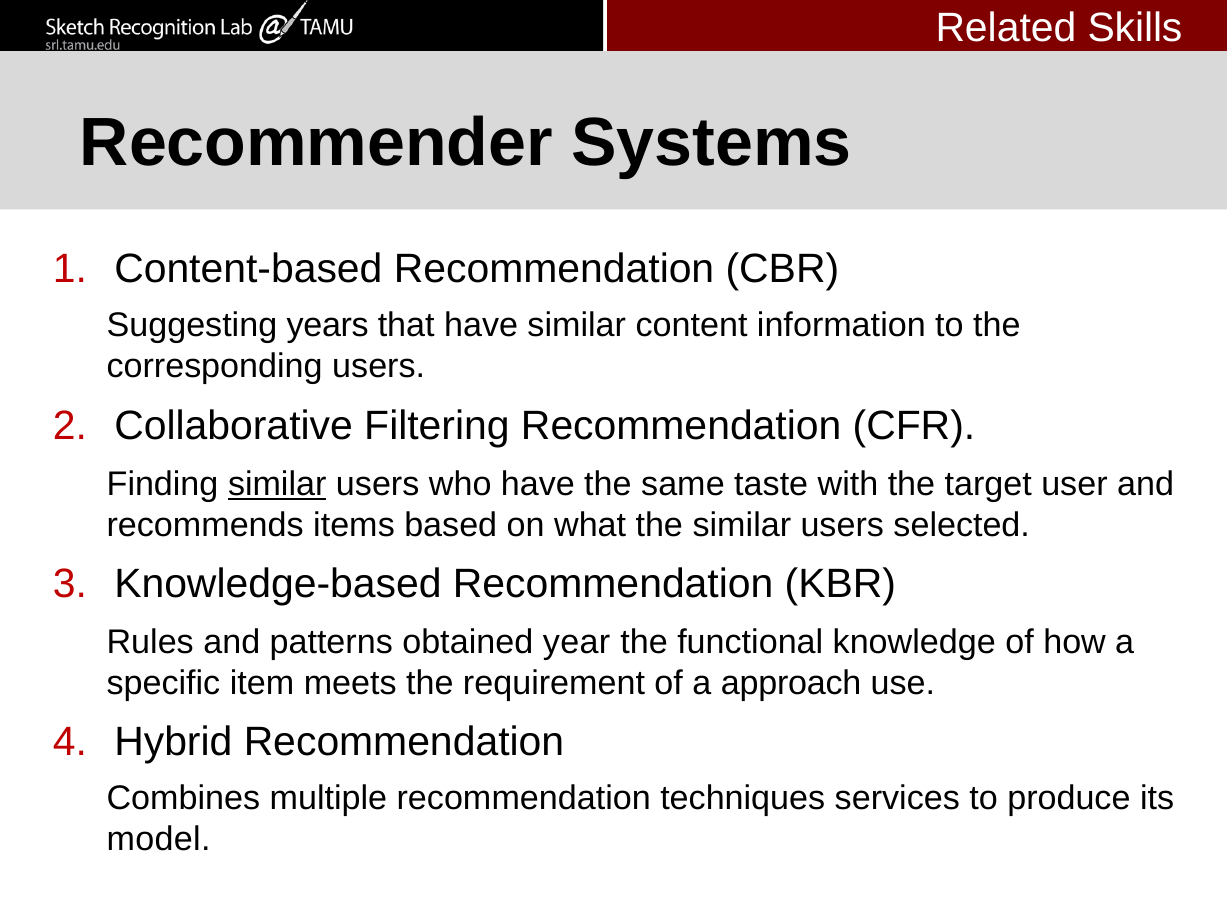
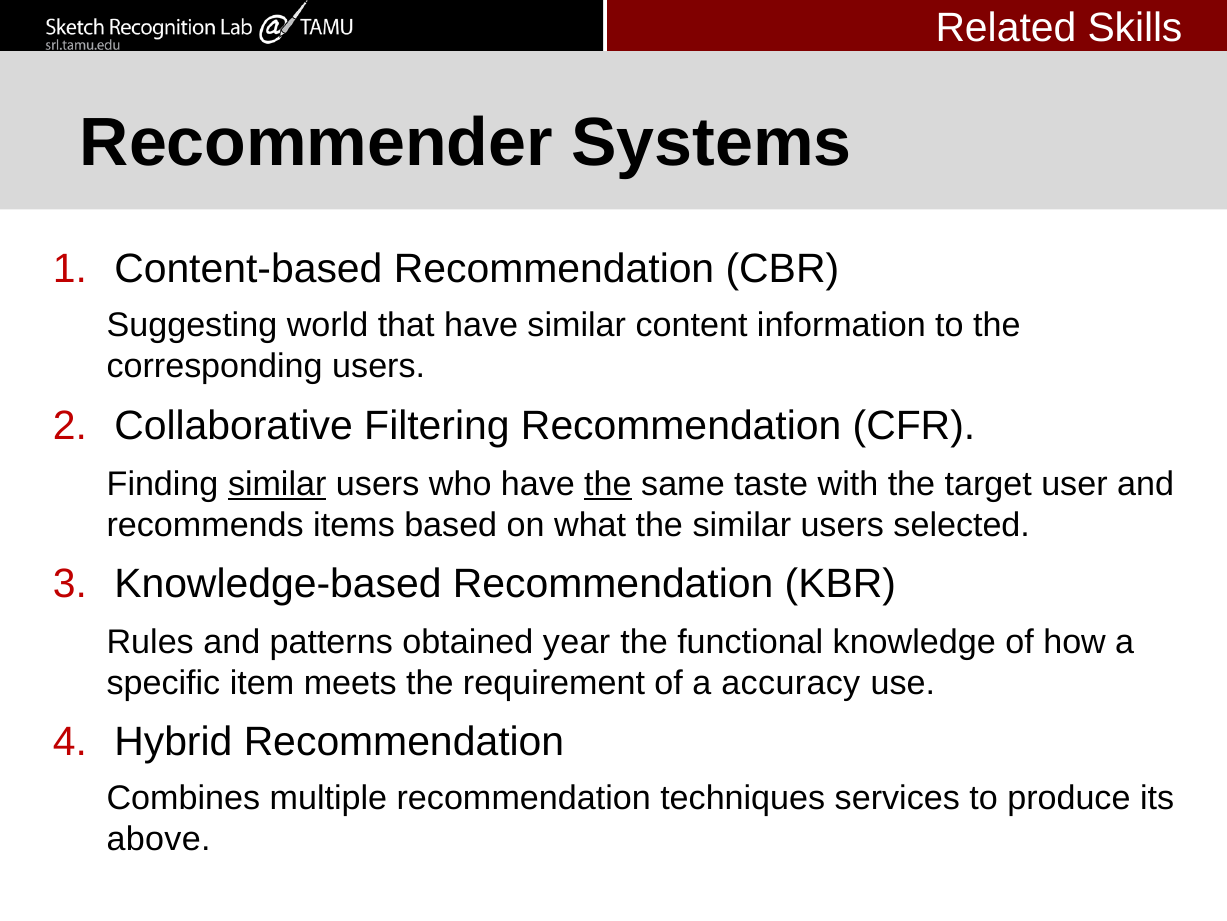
years: years -> world
the at (608, 483) underline: none -> present
approach: approach -> accuracy
model: model -> above
